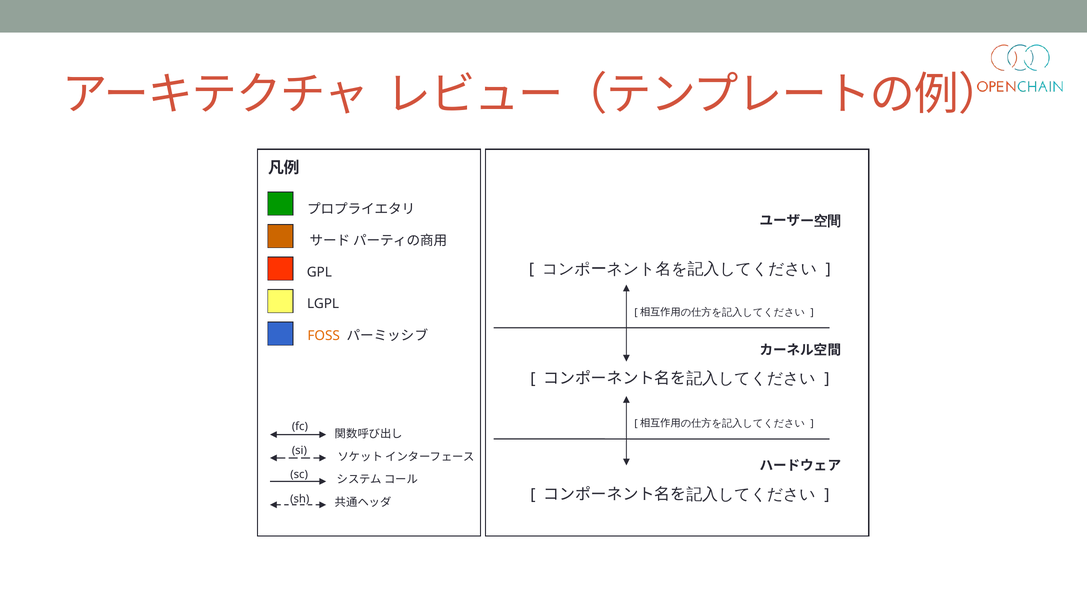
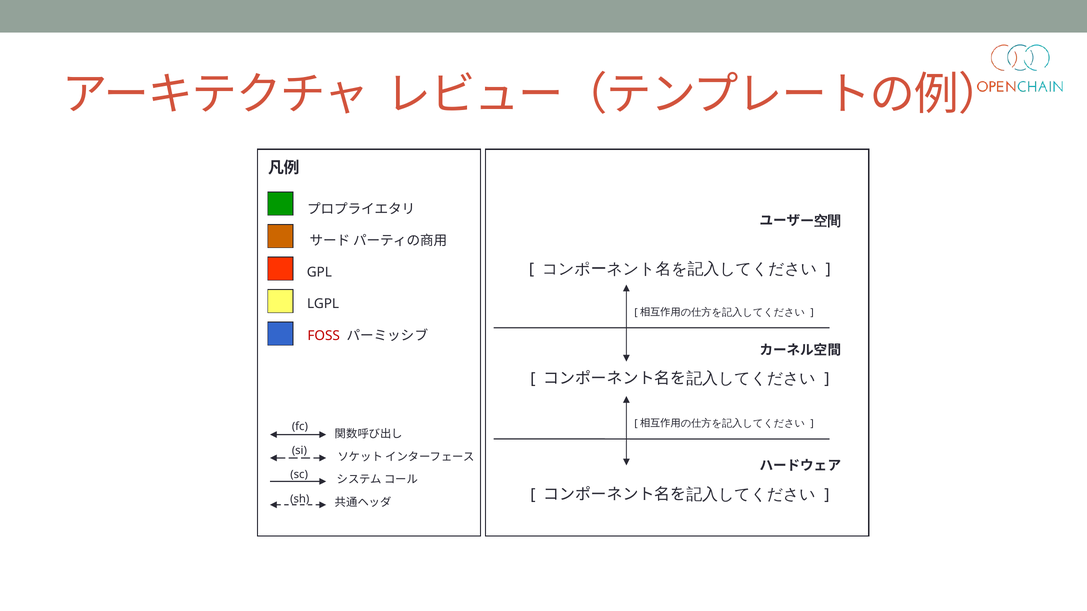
FOSS colour: orange -> red
